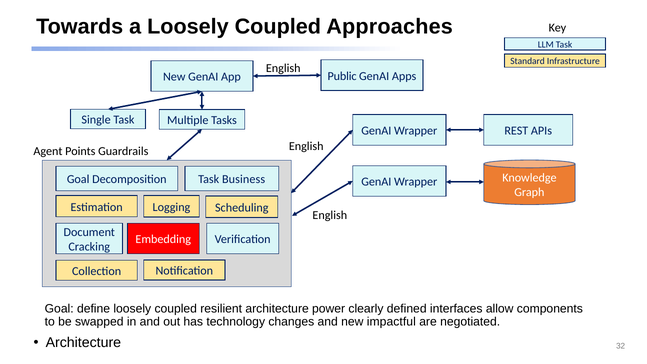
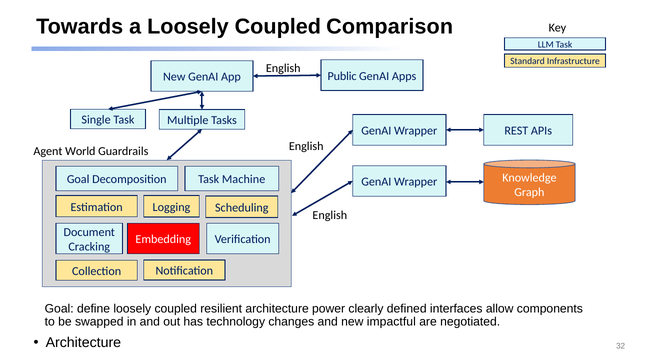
Approaches: Approaches -> Comparison
Points: Points -> World
Business: Business -> Machine
